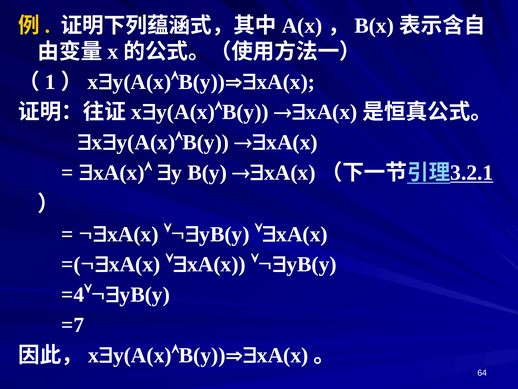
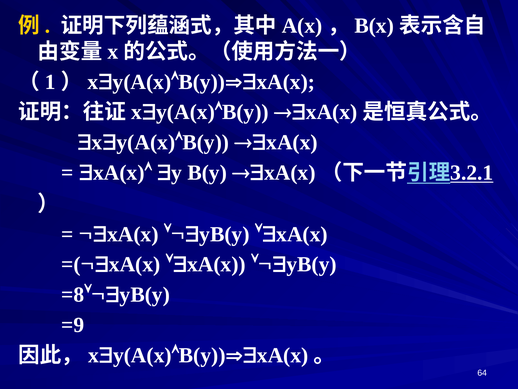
=4: =4 -> =8
=7: =7 -> =9
